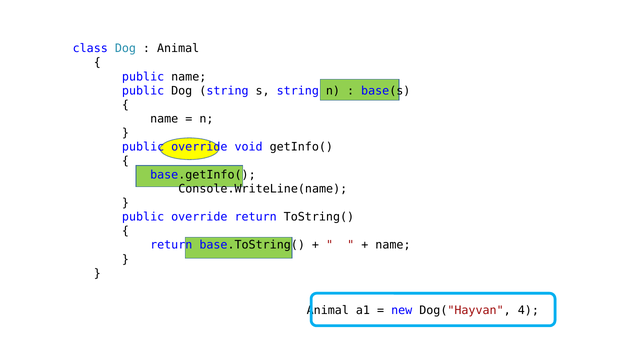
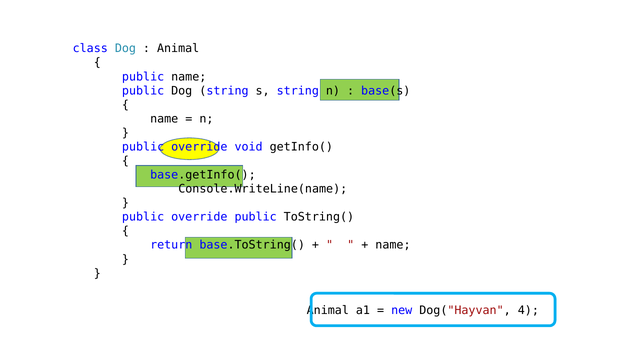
override return: return -> public
